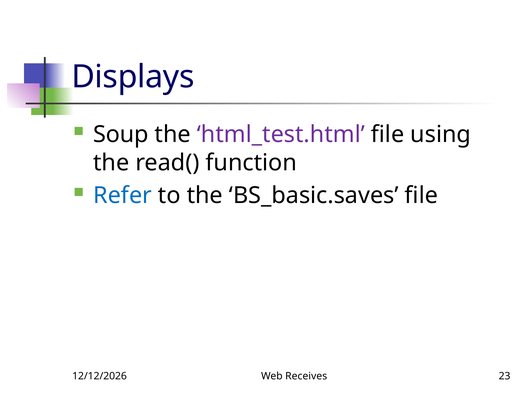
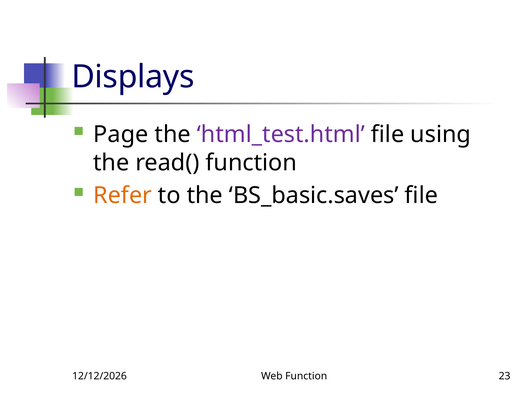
Soup: Soup -> Page
Refer colour: blue -> orange
Web Receives: Receives -> Function
